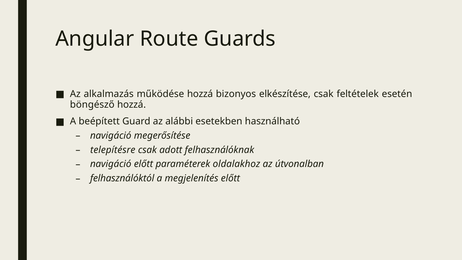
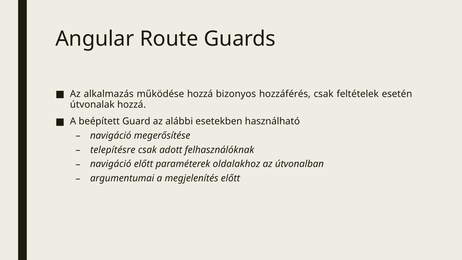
elkészítése: elkészítése -> hozzáférés
böngésző: böngésző -> útvonalak
felhasználóktól: felhasználóktól -> argumentumai
